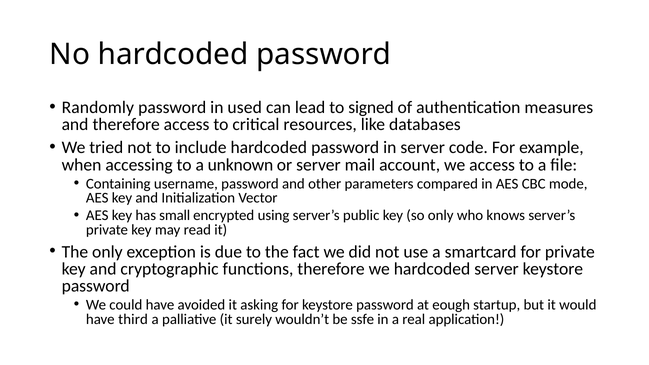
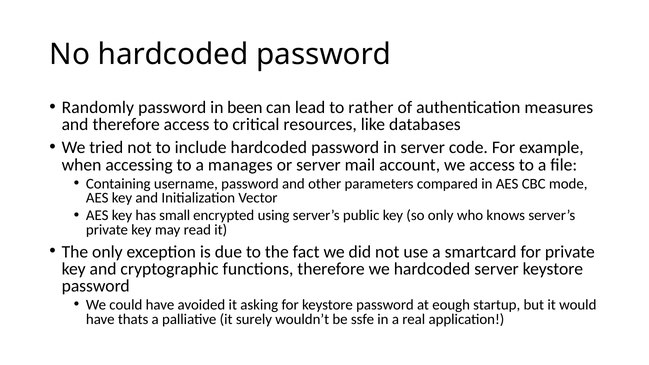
used: used -> been
signed: signed -> rather
unknown: unknown -> manages
third: third -> thats
